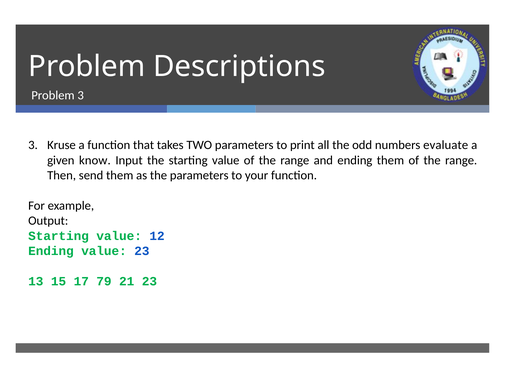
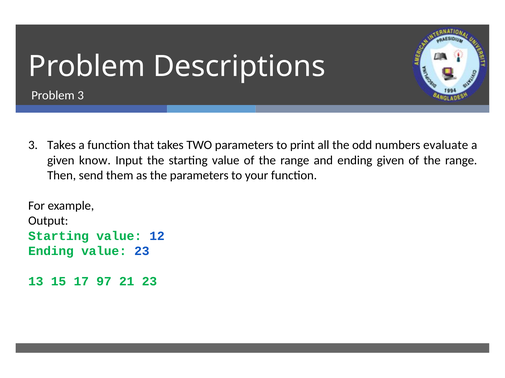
3 Kruse: Kruse -> Takes
ending them: them -> given
79: 79 -> 97
